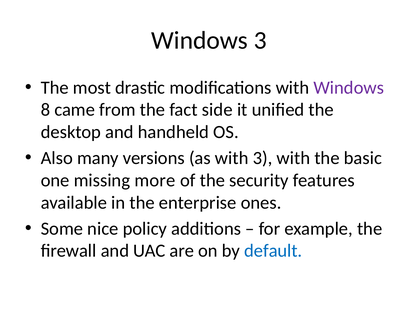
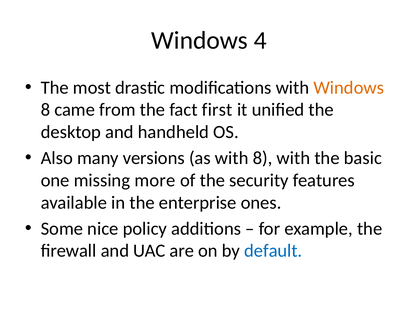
Windows 3: 3 -> 4
Windows at (349, 88) colour: purple -> orange
side: side -> first
with 3: 3 -> 8
